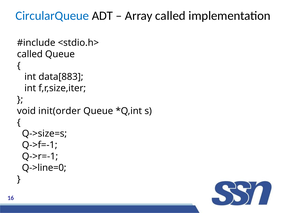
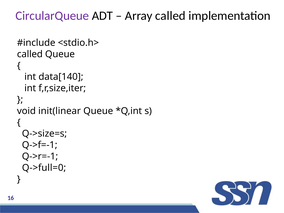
CircularQueue colour: blue -> purple
data[883: data[883 -> data[140
init(order: init(order -> init(linear
Q->line=0: Q->line=0 -> Q->full=0
